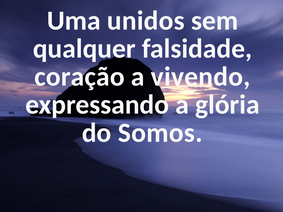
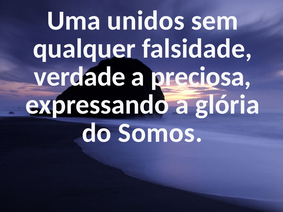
coração: coração -> verdade
vivendo: vivendo -> preciosa
